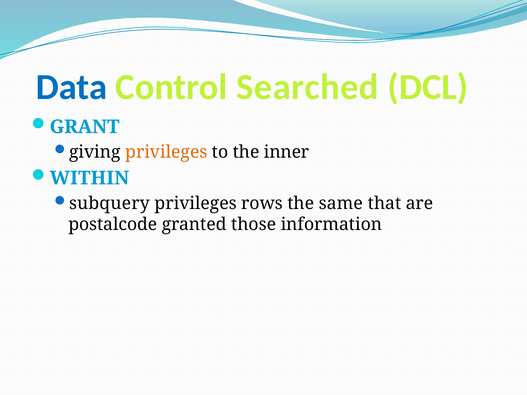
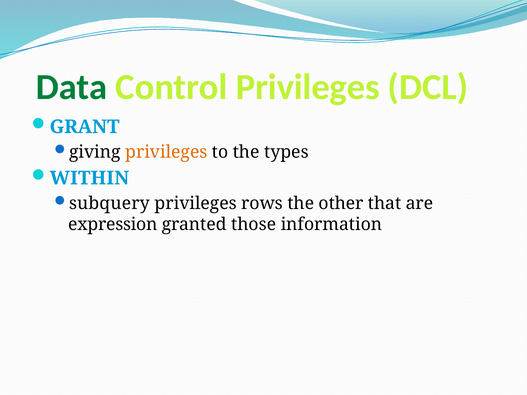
Data colour: blue -> green
Control Searched: Searched -> Privileges
inner: inner -> types
same: same -> other
postalcode: postalcode -> expression
